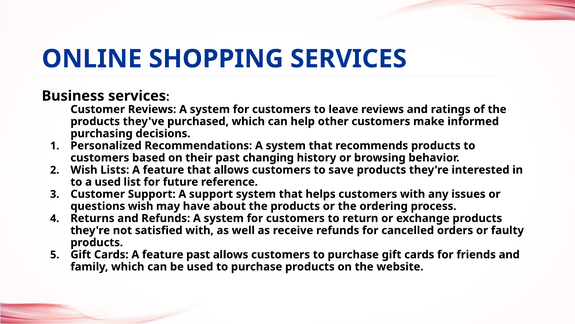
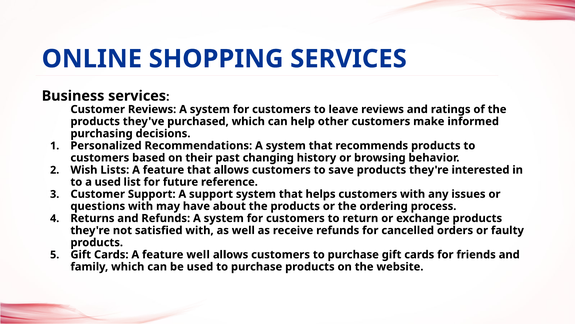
questions wish: wish -> with
feature past: past -> well
